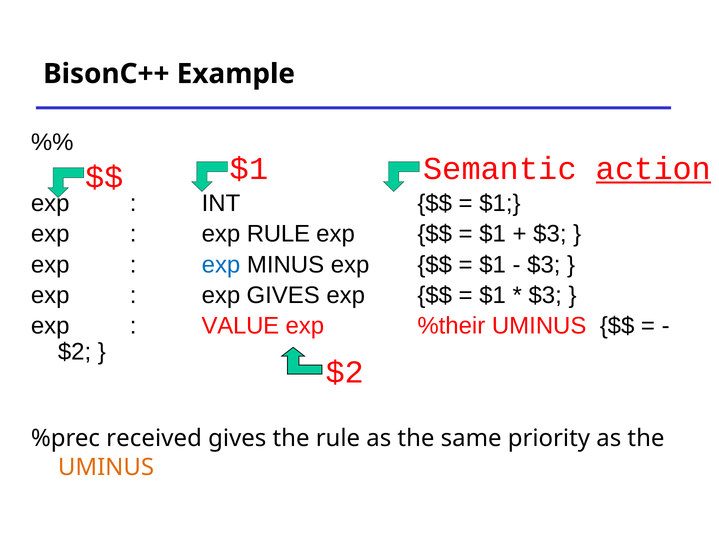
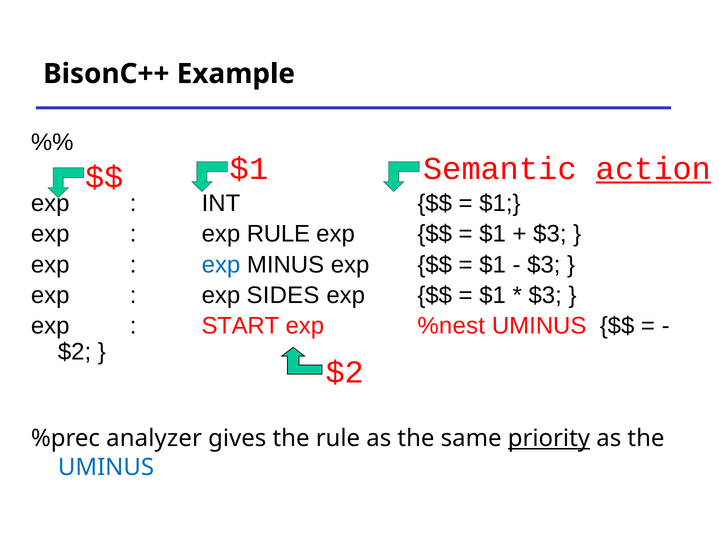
exp GIVES: GIVES -> SIDES
VALUE: VALUE -> START
%their: %their -> %nest
received: received -> analyzer
priority underline: none -> present
UMINUS at (106, 467) colour: orange -> blue
